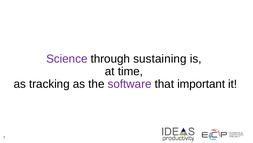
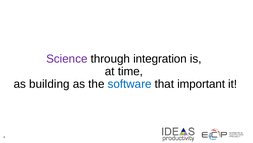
sustaining: sustaining -> integration
tracking: tracking -> building
software colour: purple -> blue
